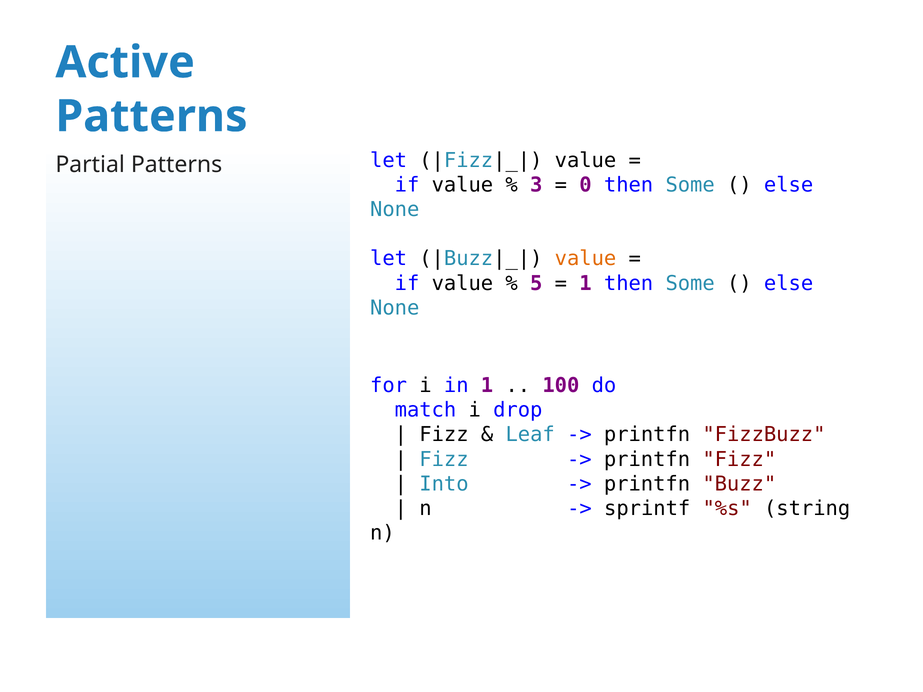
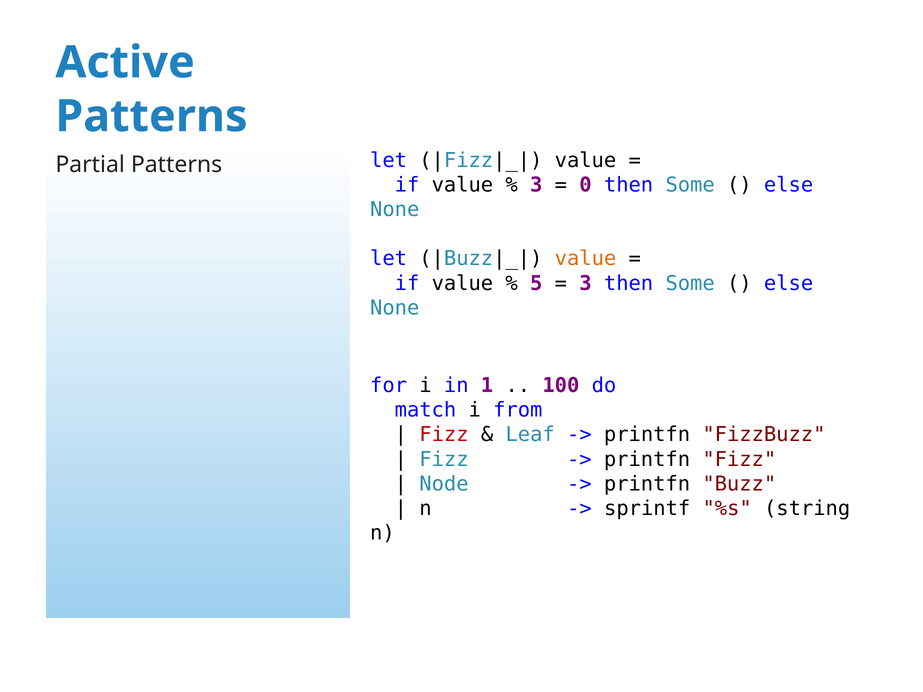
1 at (585, 283): 1 -> 3
drop: drop -> from
Fizz at (444, 435) colour: black -> red
Into: Into -> Node
